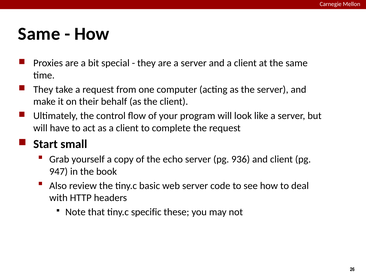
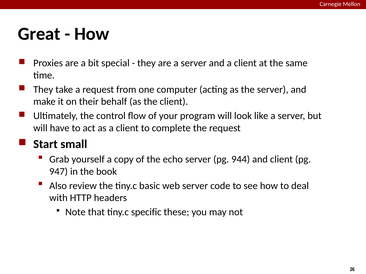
Same at (39, 34): Same -> Great
936: 936 -> 944
